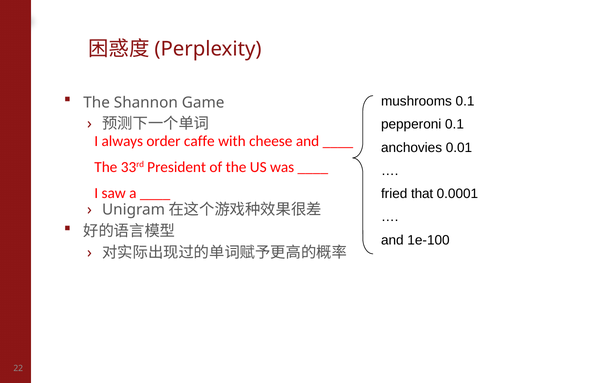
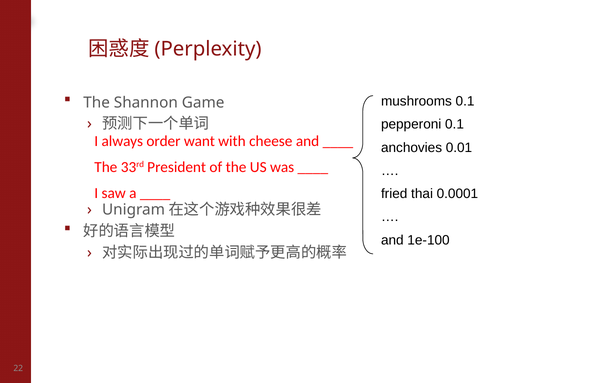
caffe: caffe -> want
that: that -> thai
